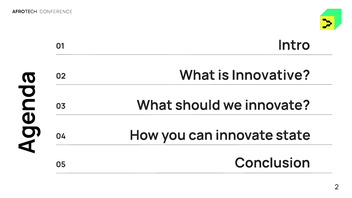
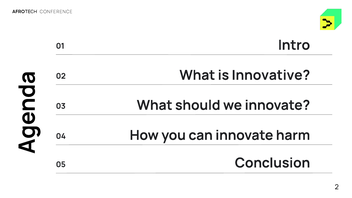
state: state -> harm
